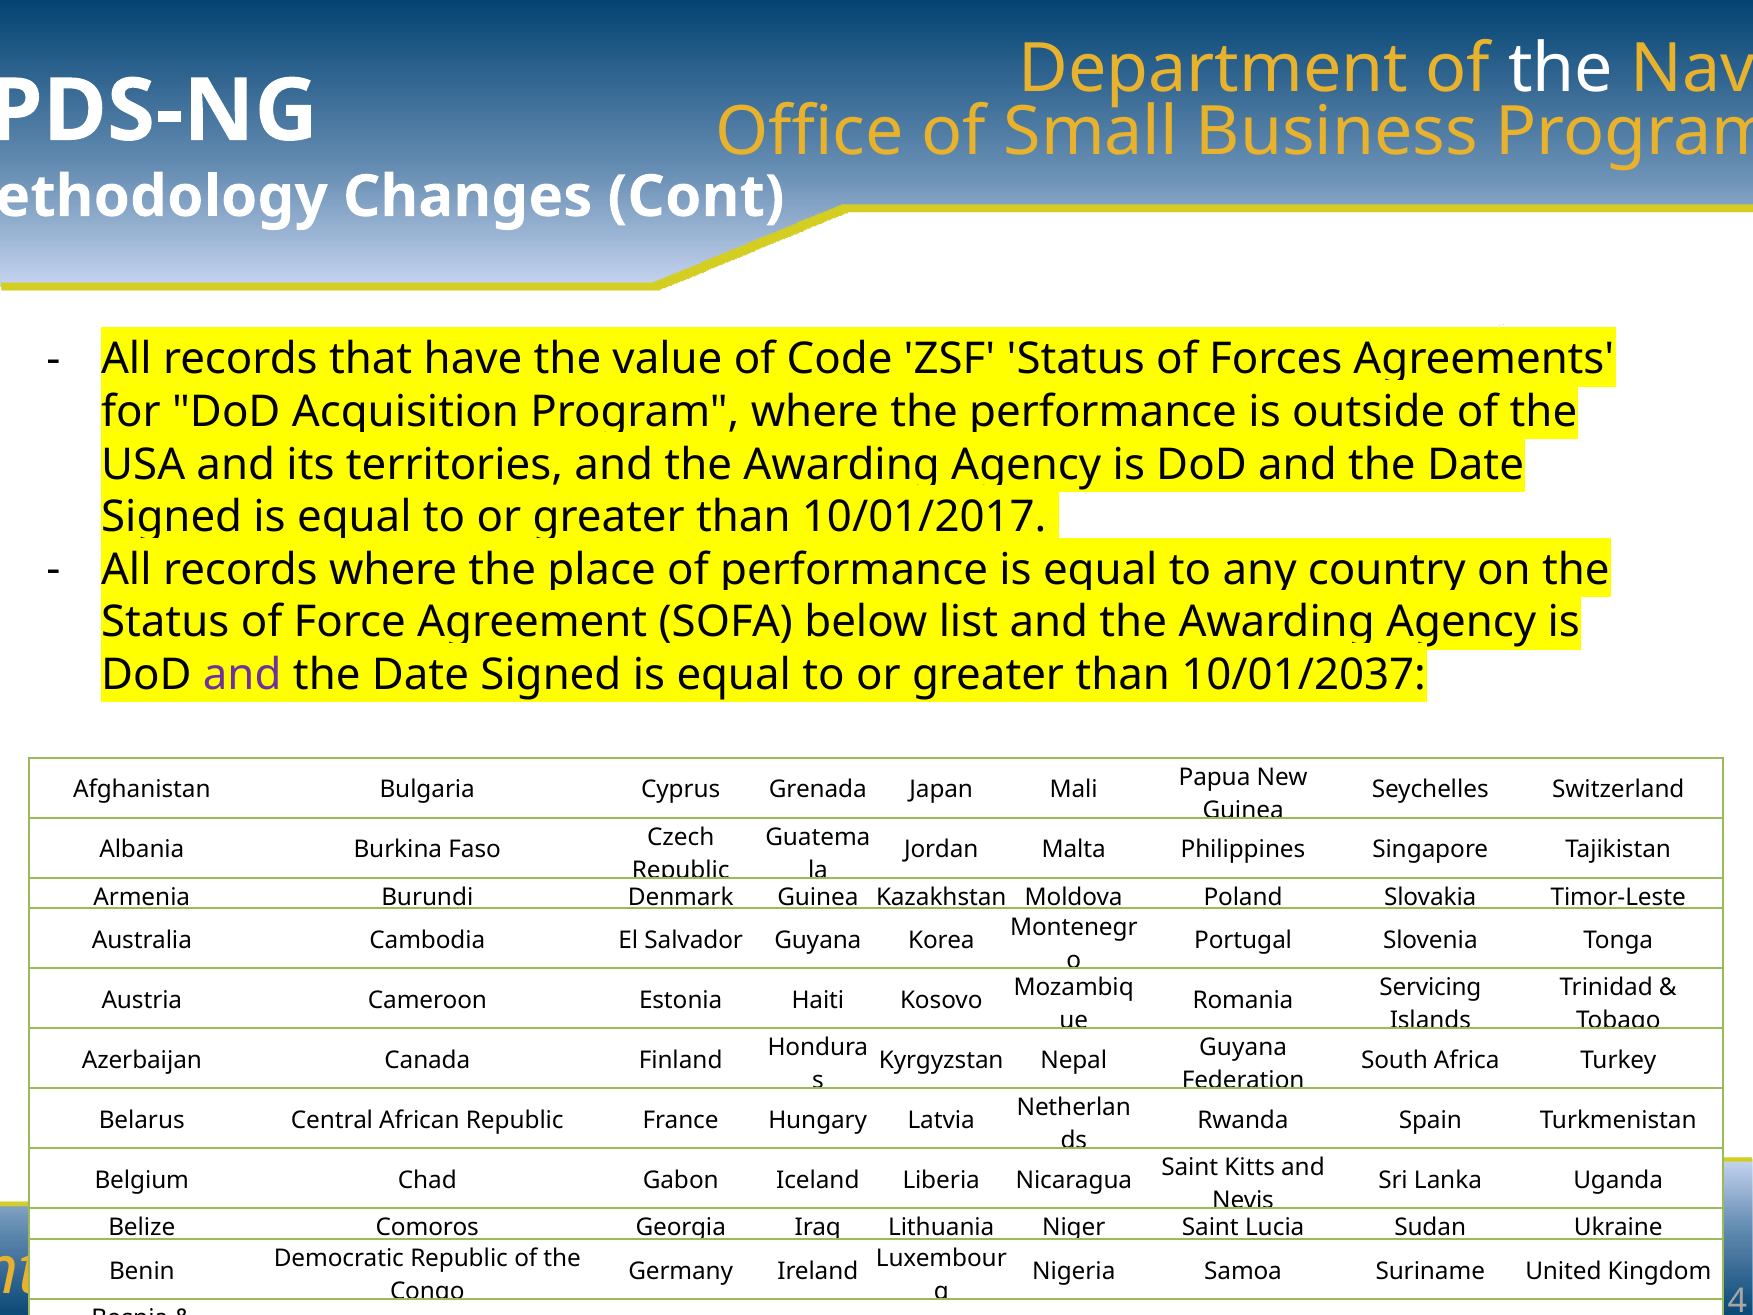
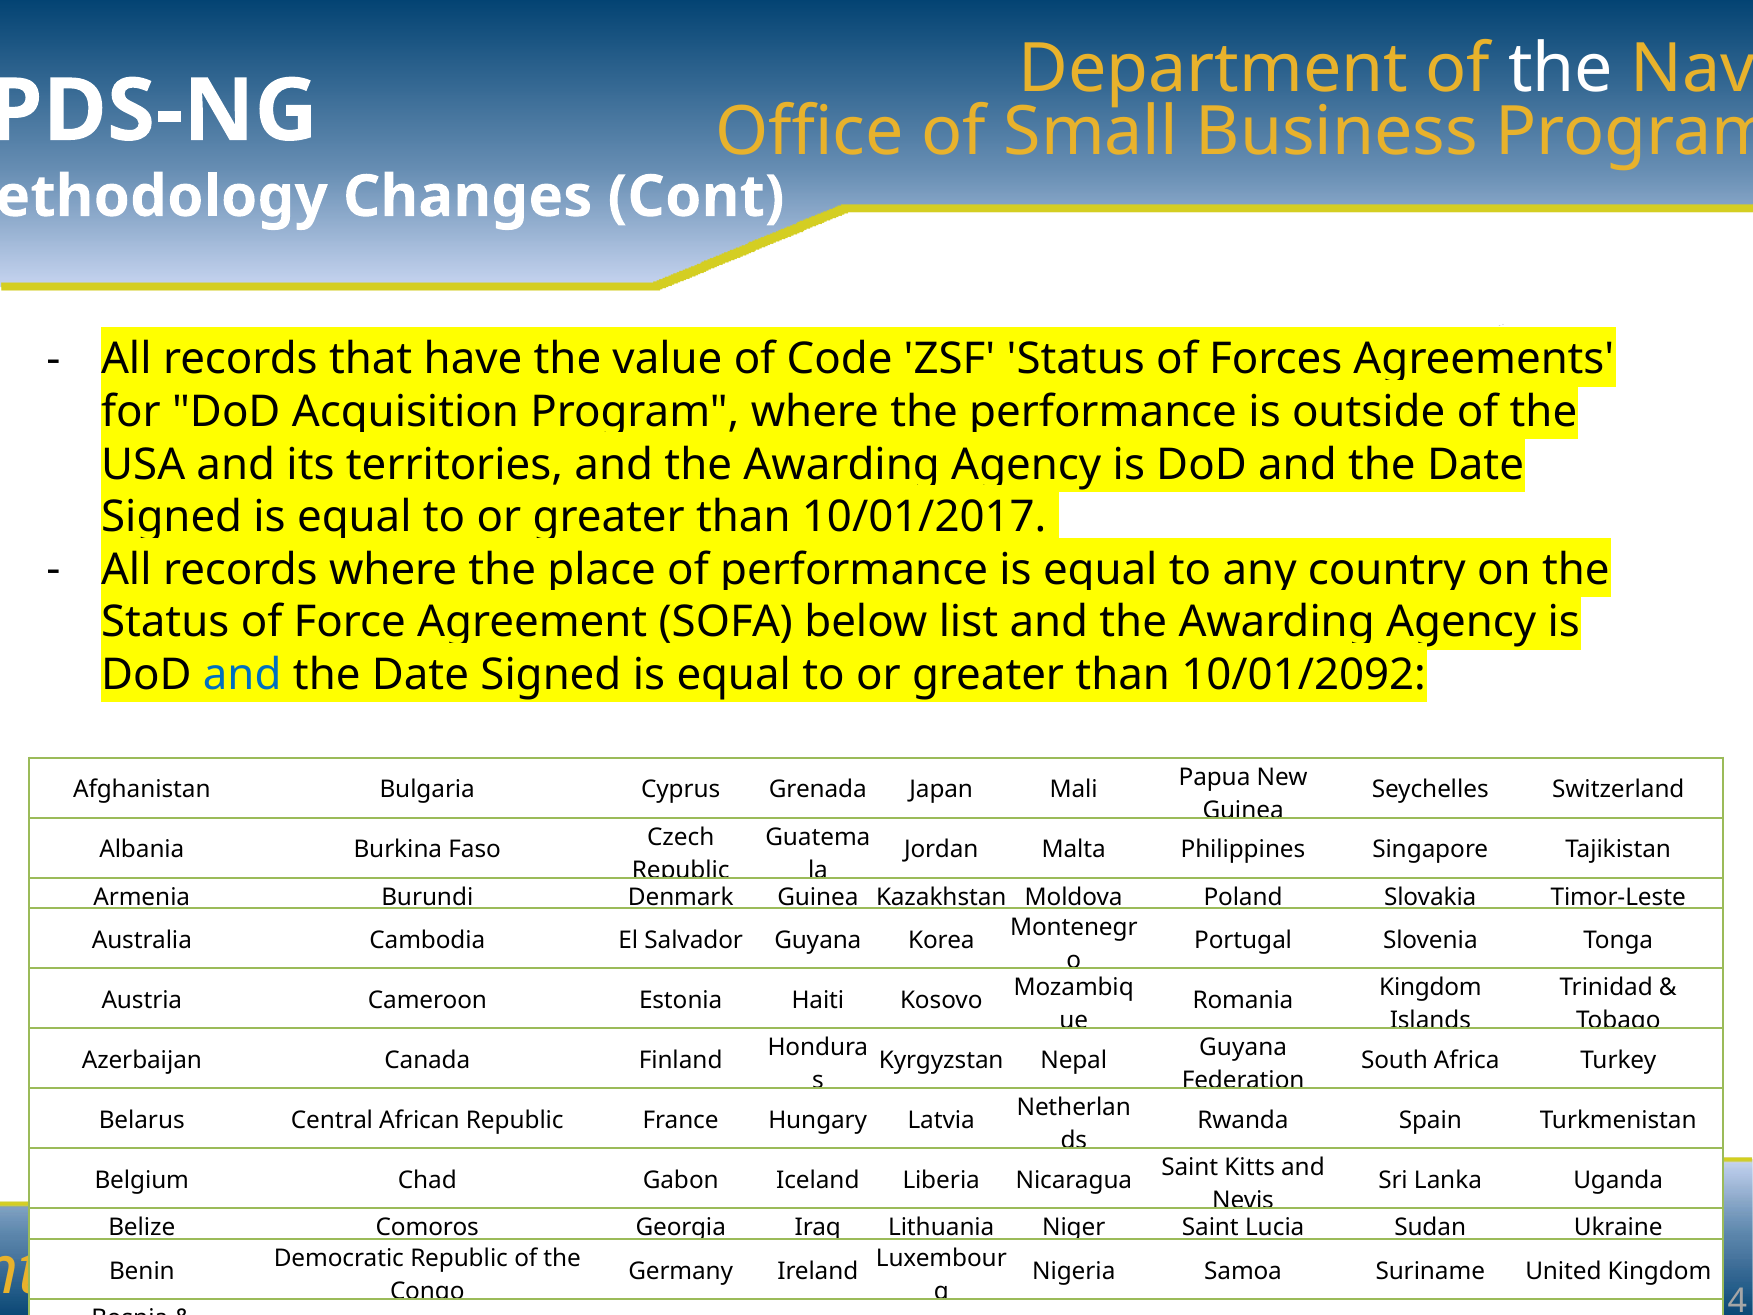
and at (242, 675) colour: purple -> blue
10/01/2037: 10/01/2037 -> 10/01/2092
Servicing at (1430, 988): Servicing -> Kingdom
